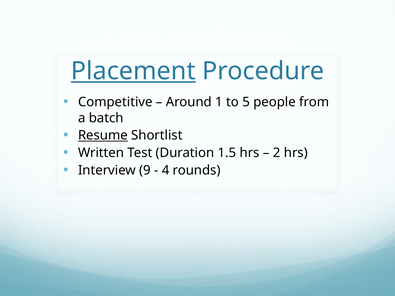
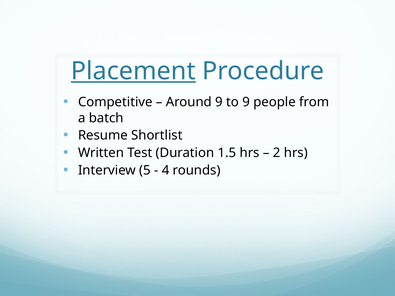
Around 1: 1 -> 9
to 5: 5 -> 9
Resume underline: present -> none
9: 9 -> 5
